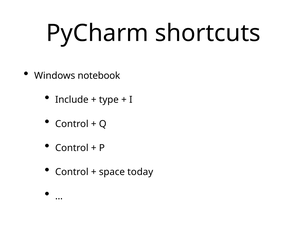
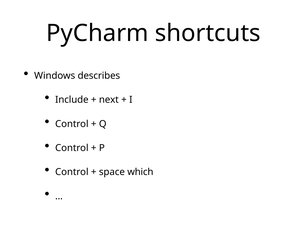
notebook: notebook -> describes
type: type -> next
today: today -> which
